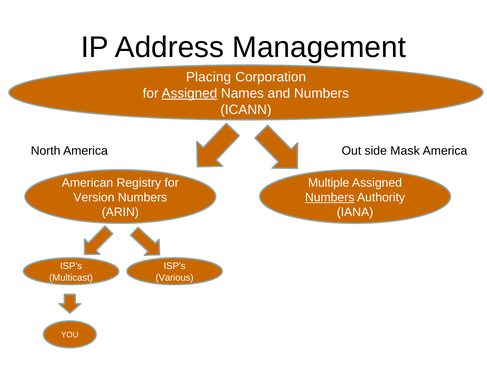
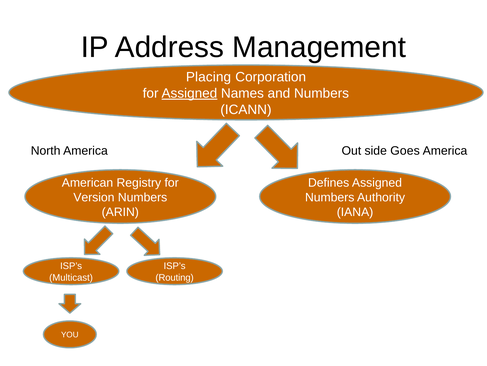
Mask: Mask -> Goes
Multiple: Multiple -> Defines
Numbers at (330, 197) underline: present -> none
Various: Various -> Routing
